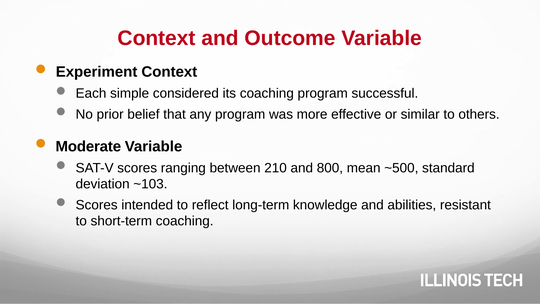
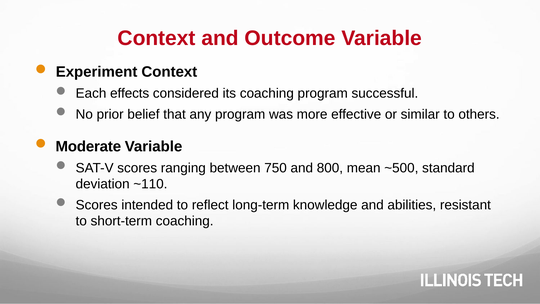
simple: simple -> effects
210: 210 -> 750
~103: ~103 -> ~110
